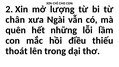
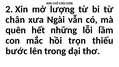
điều: điều -> trọn
thoát: thoát -> bước
